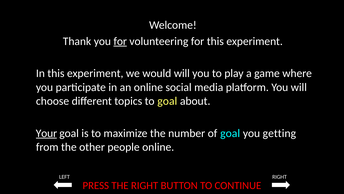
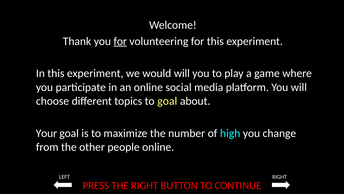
Your underline: present -> none
of goal: goal -> high
getting: getting -> change
